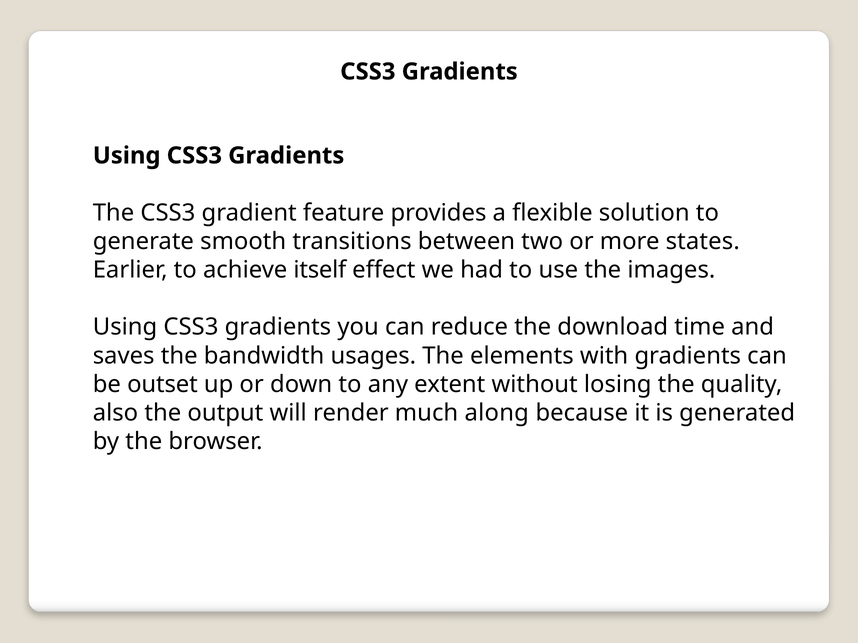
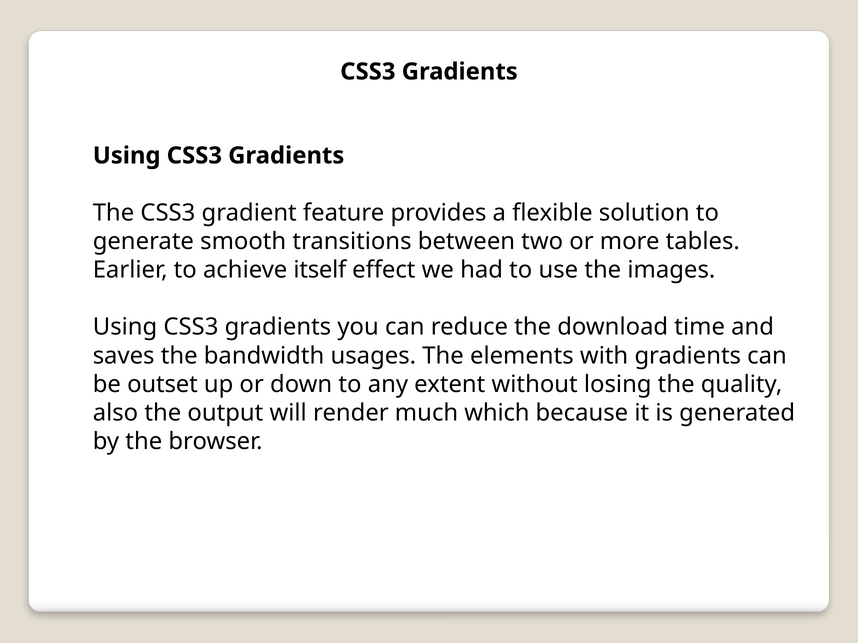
states: states -> tables
along: along -> which
